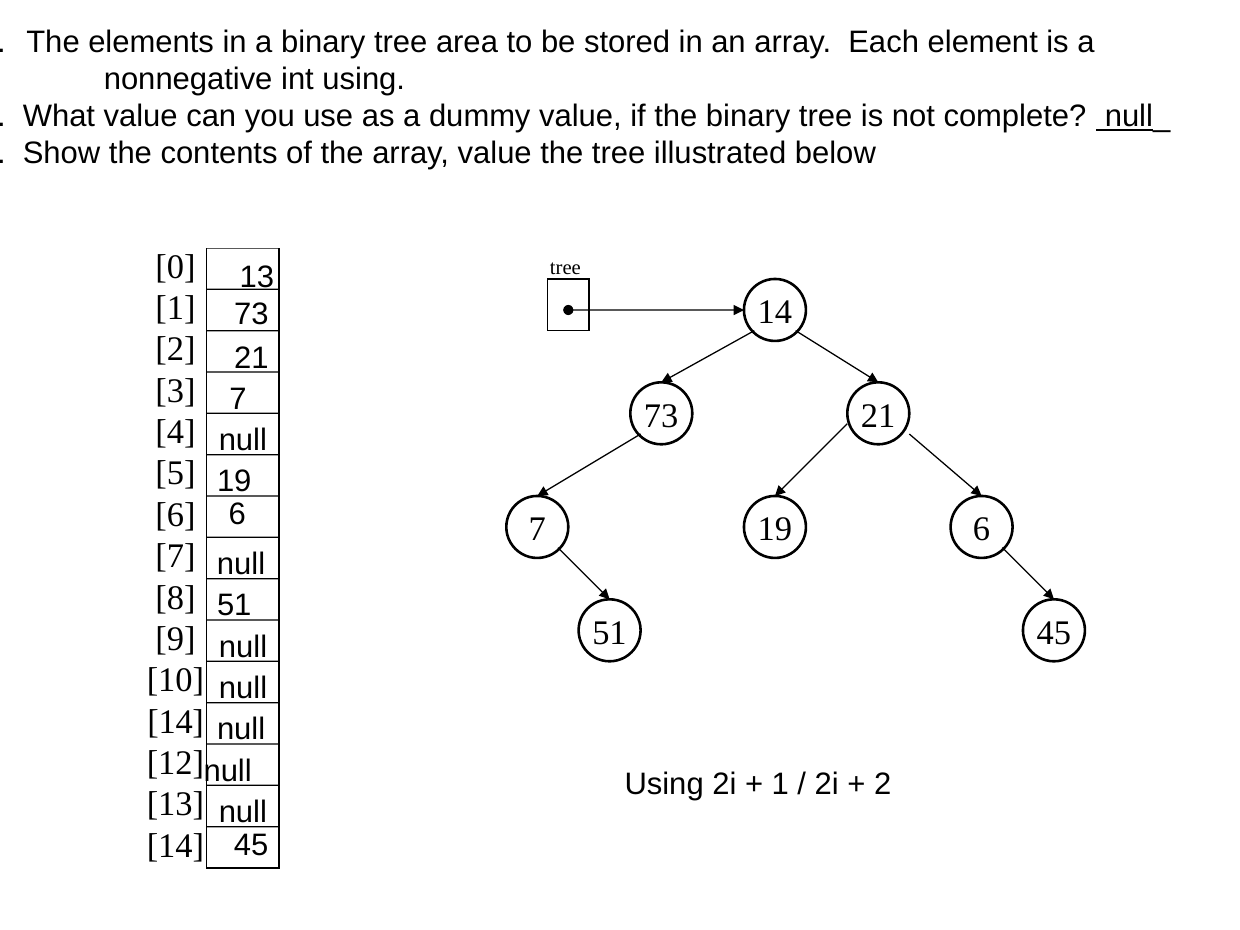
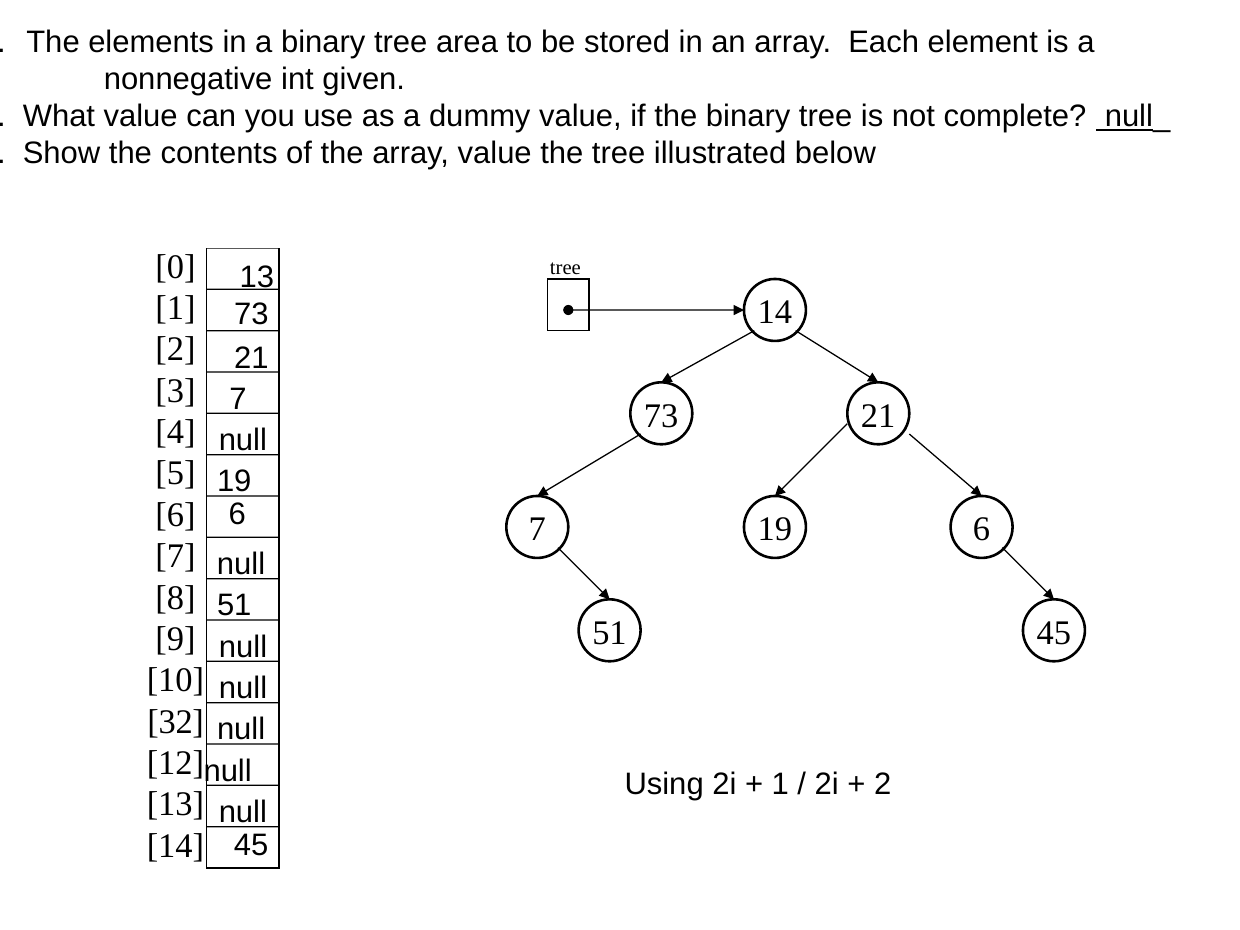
int using: using -> given
14 at (176, 722): 14 -> 32
